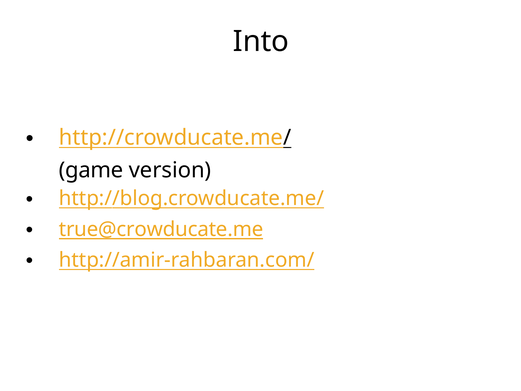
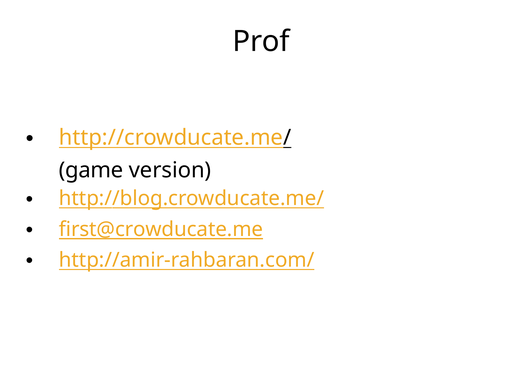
Into: Into -> Prof
true@crowducate.me: true@crowducate.me -> first@crowducate.me
